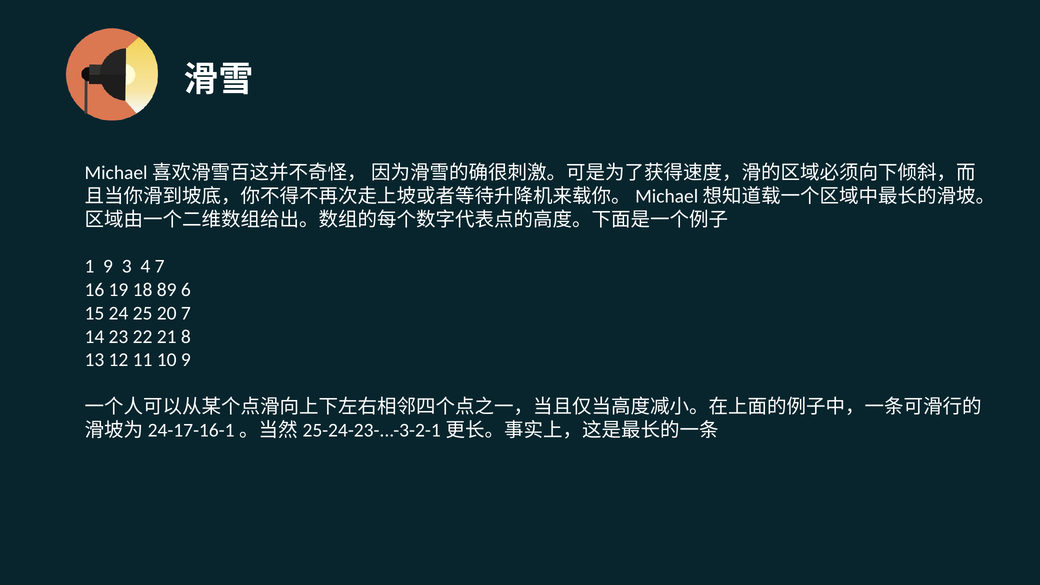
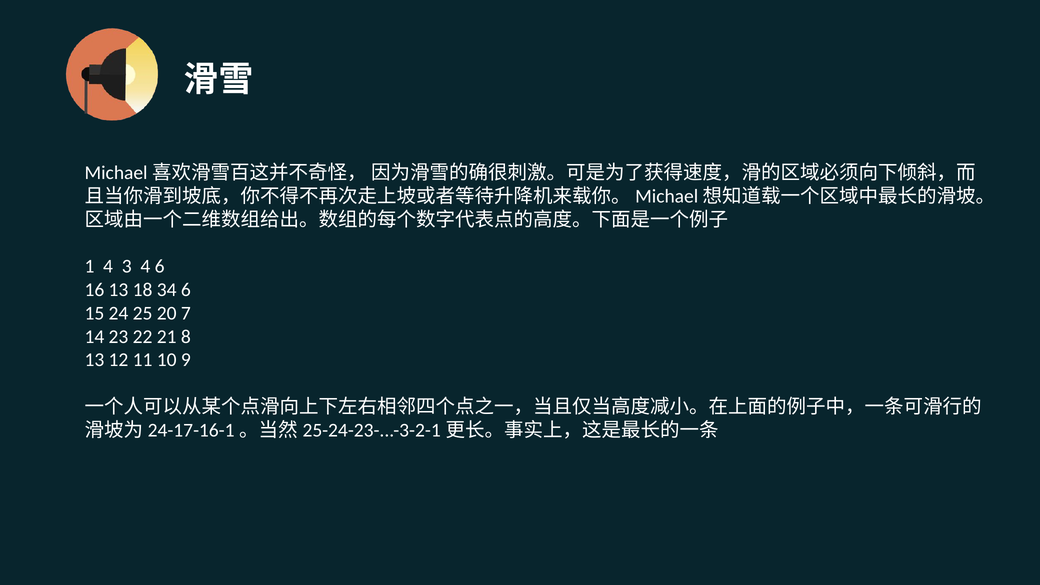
1 9: 9 -> 4
4 7: 7 -> 6
16 19: 19 -> 13
89: 89 -> 34
